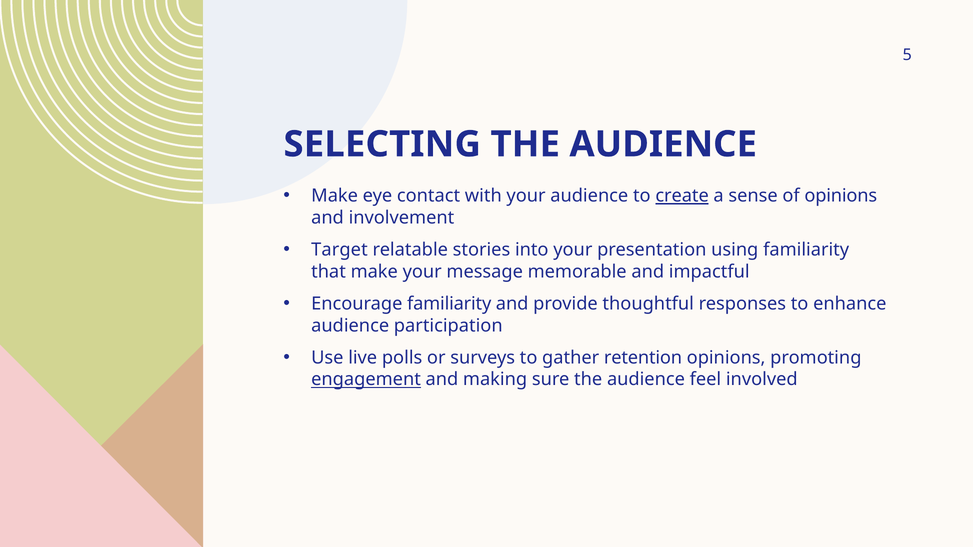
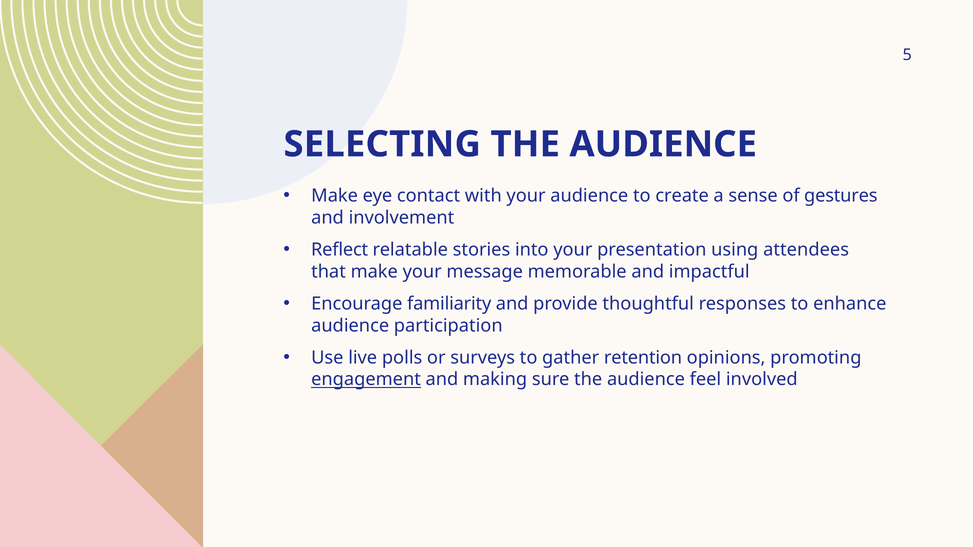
create underline: present -> none
of opinions: opinions -> gestures
Target: Target -> Reflect
using familiarity: familiarity -> attendees
